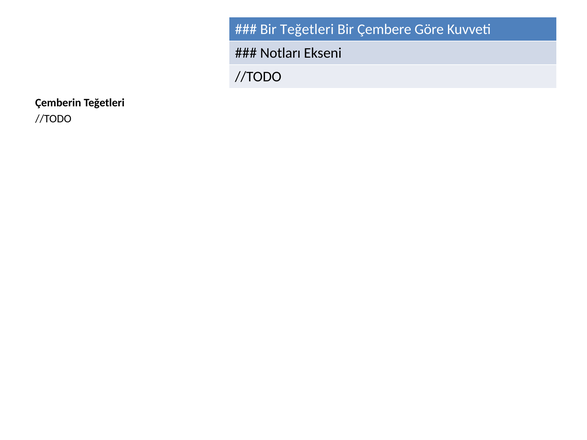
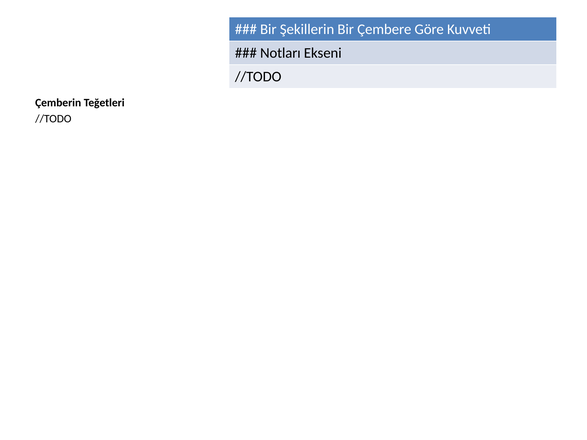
Bir Teğetleri: Teğetleri -> Şekillerin
